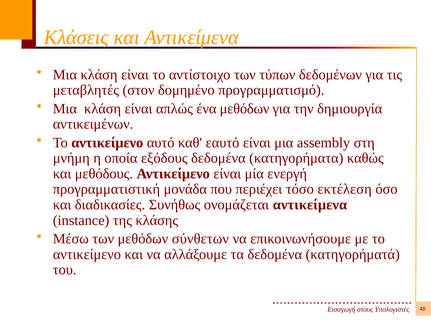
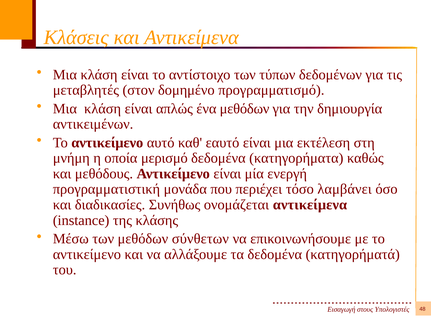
assembly: assembly -> εκτέλεση
εξόδους: εξόδους -> μερισμό
εκτέλεση: εκτέλεση -> λαμβάνει
